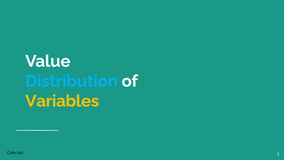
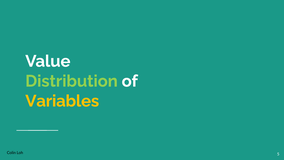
Distribution colour: light blue -> light green
